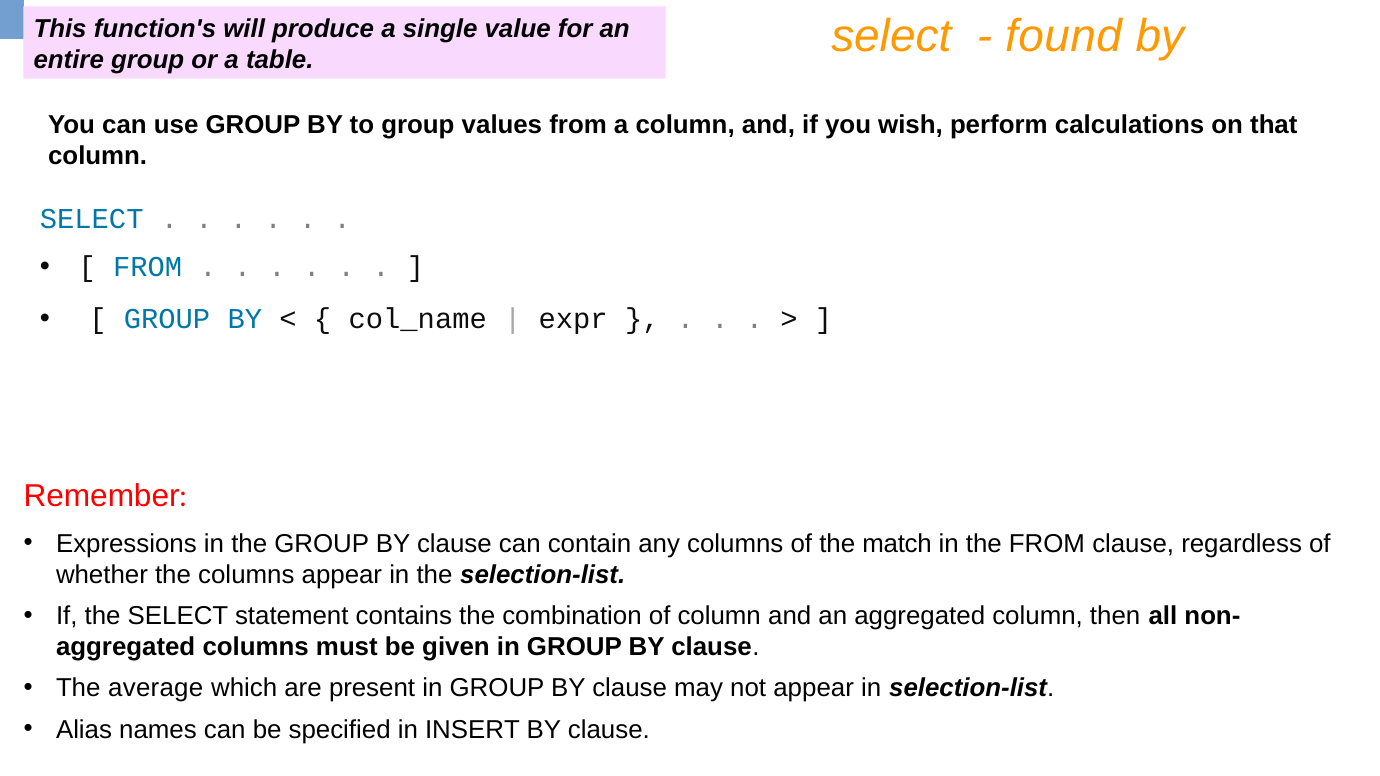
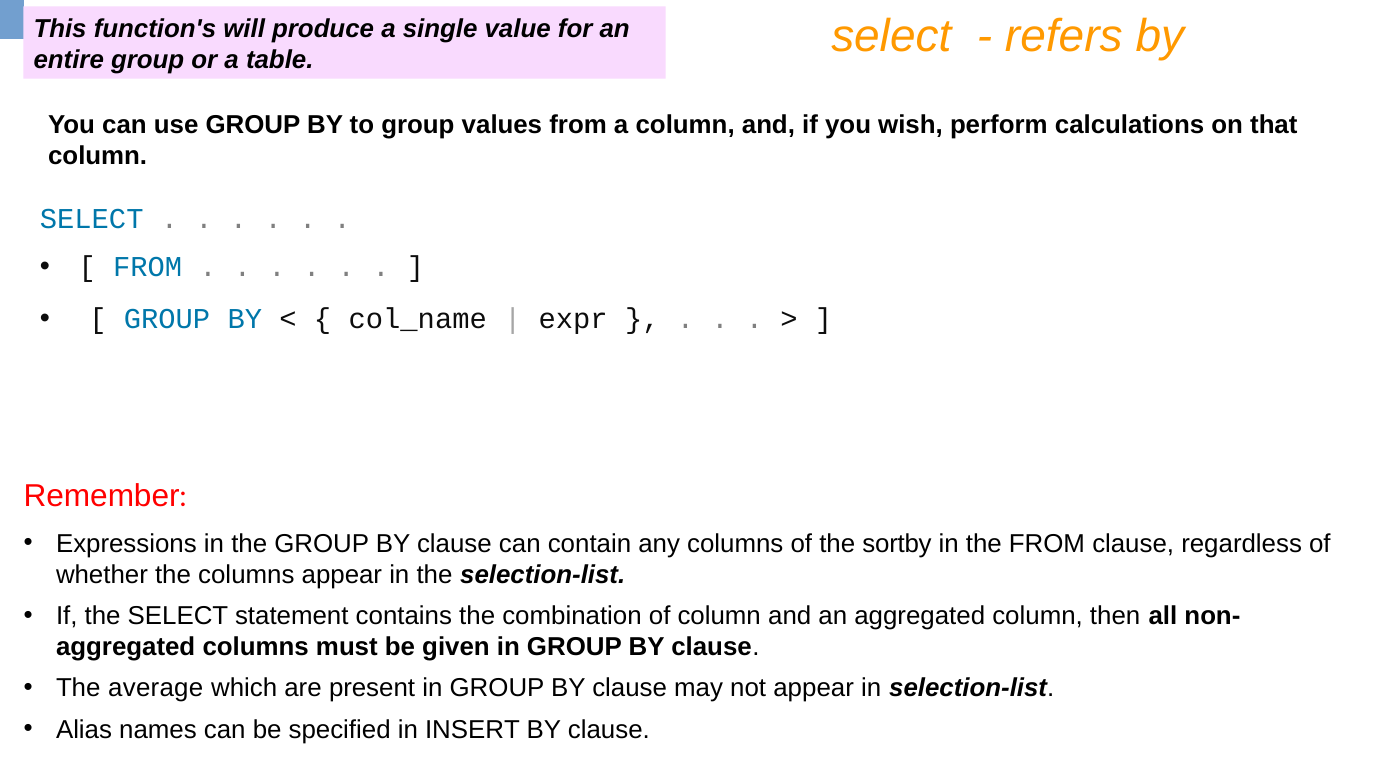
found: found -> refers
match: match -> sortby
